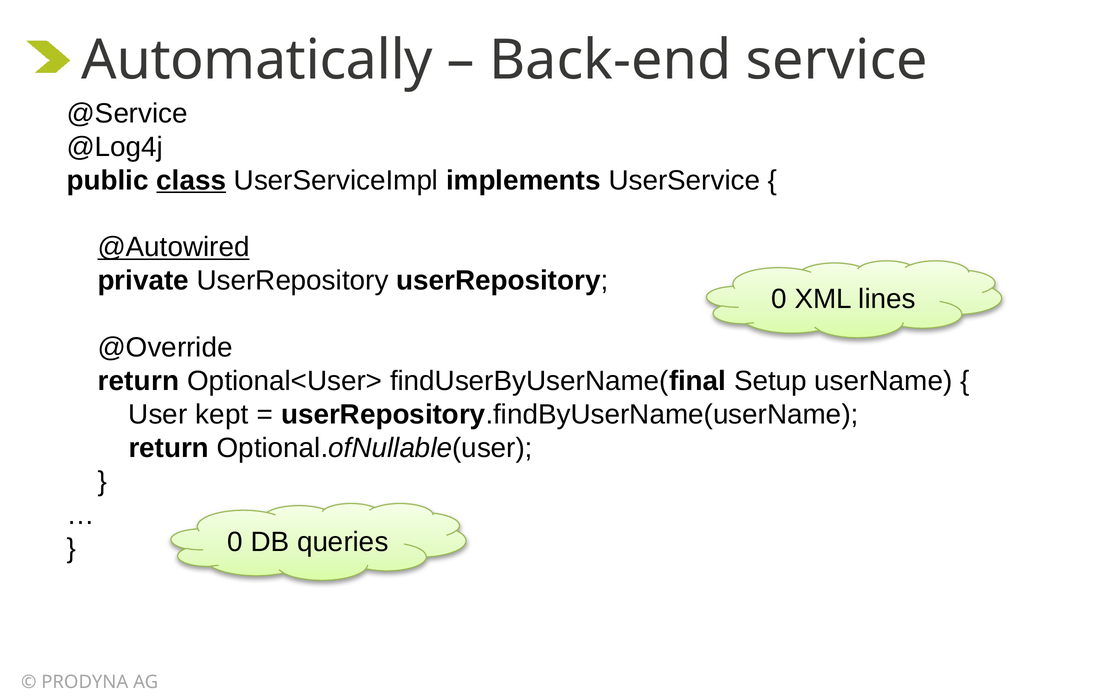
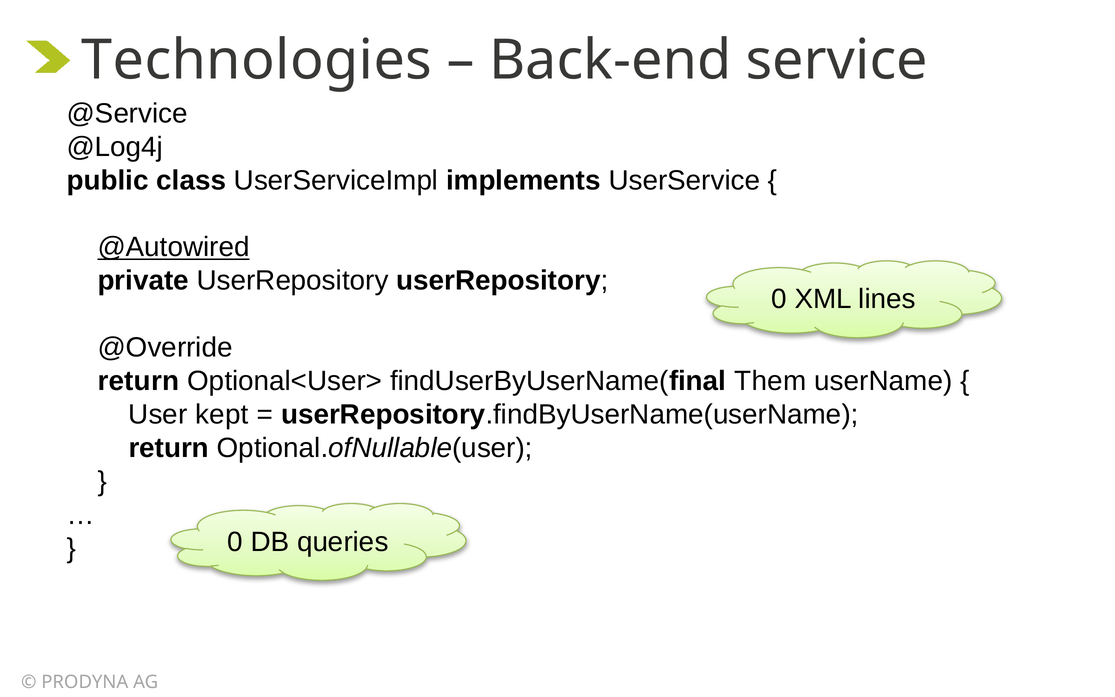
Automatically: Automatically -> Technologies
class underline: present -> none
Setup: Setup -> Them
